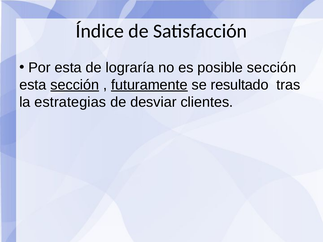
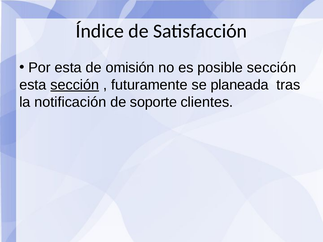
lograría: lograría -> omisión
futuramente underline: present -> none
resultado: resultado -> planeada
estrategias: estrategias -> notificación
desviar: desviar -> soporte
